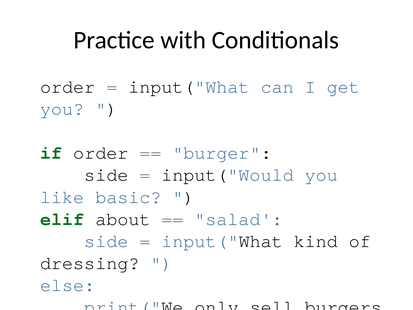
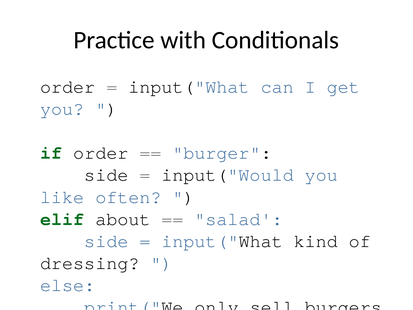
basic: basic -> often
